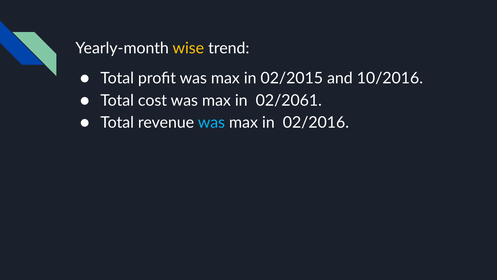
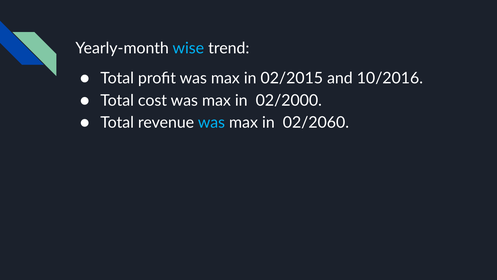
wise colour: yellow -> light blue
02/2061: 02/2061 -> 02/2000
02/2016: 02/2016 -> 02/2060
